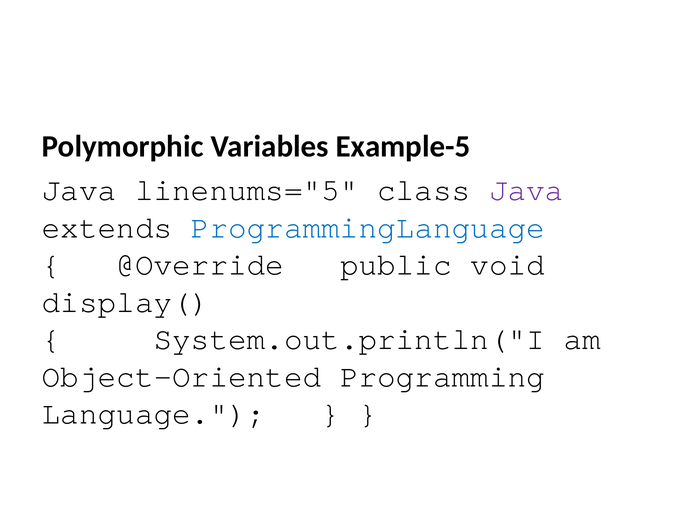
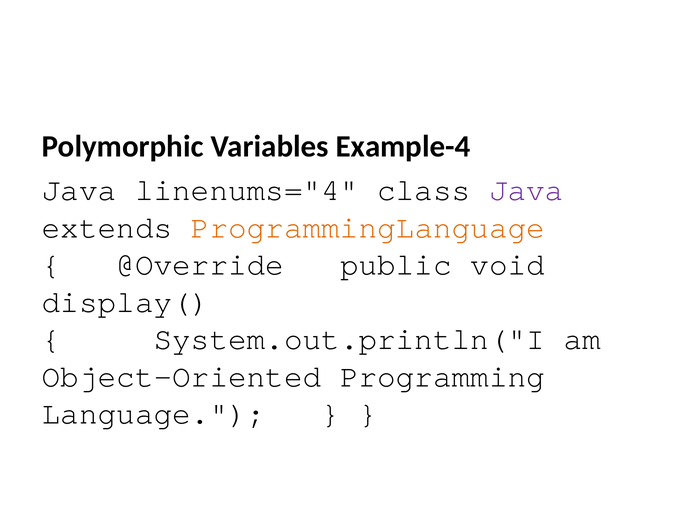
Example-5: Example-5 -> Example-4
linenums="5: linenums="5 -> linenums="4
ProgrammingLanguage colour: blue -> orange
